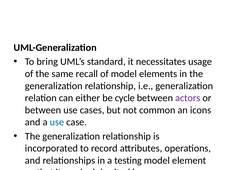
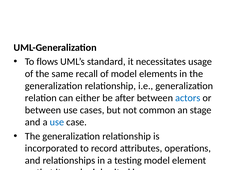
bring: bring -> flows
cycle: cycle -> after
actors colour: purple -> blue
icons: icons -> stage
